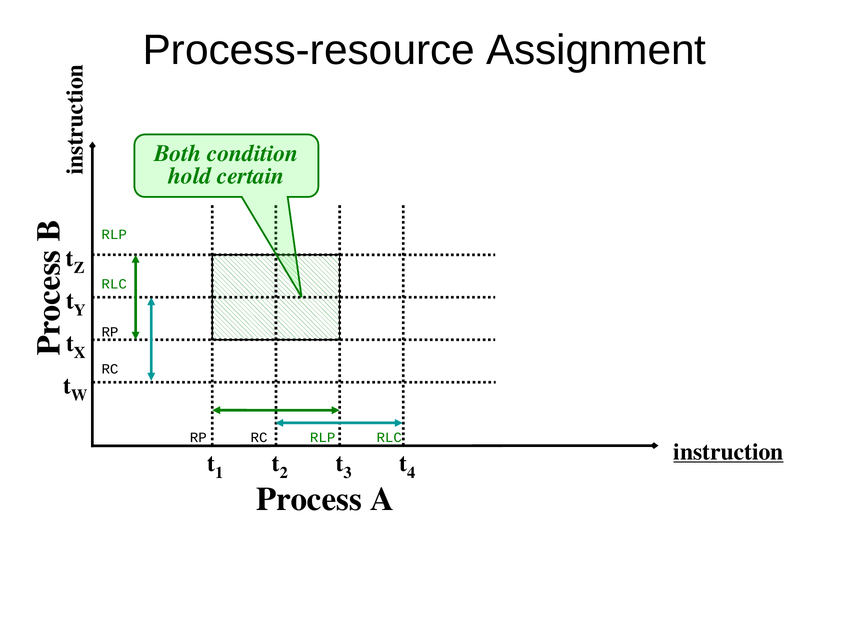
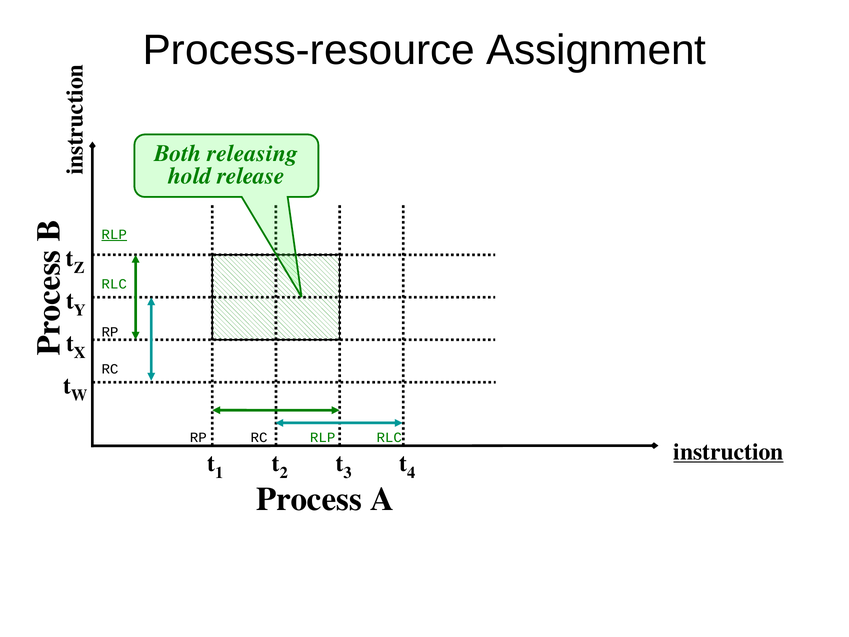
condition: condition -> releasing
certain: certain -> release
RLP at (114, 234) underline: none -> present
